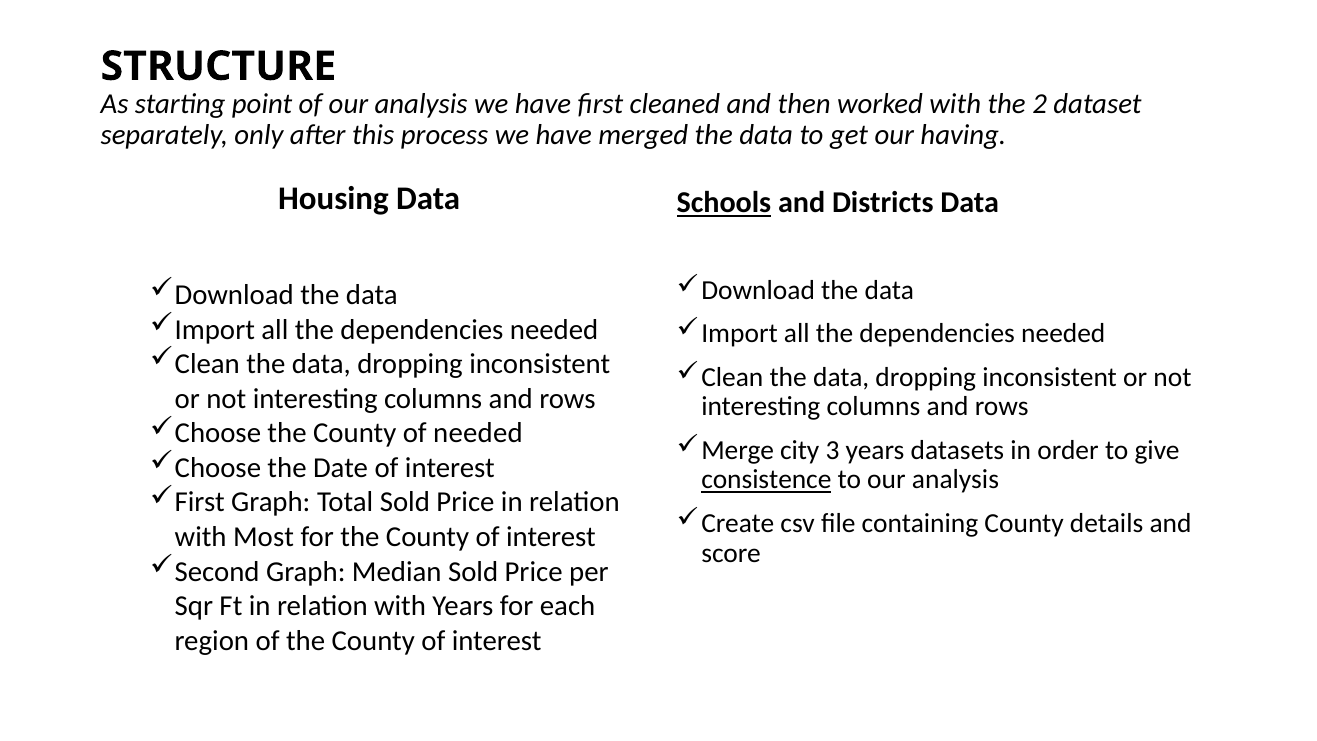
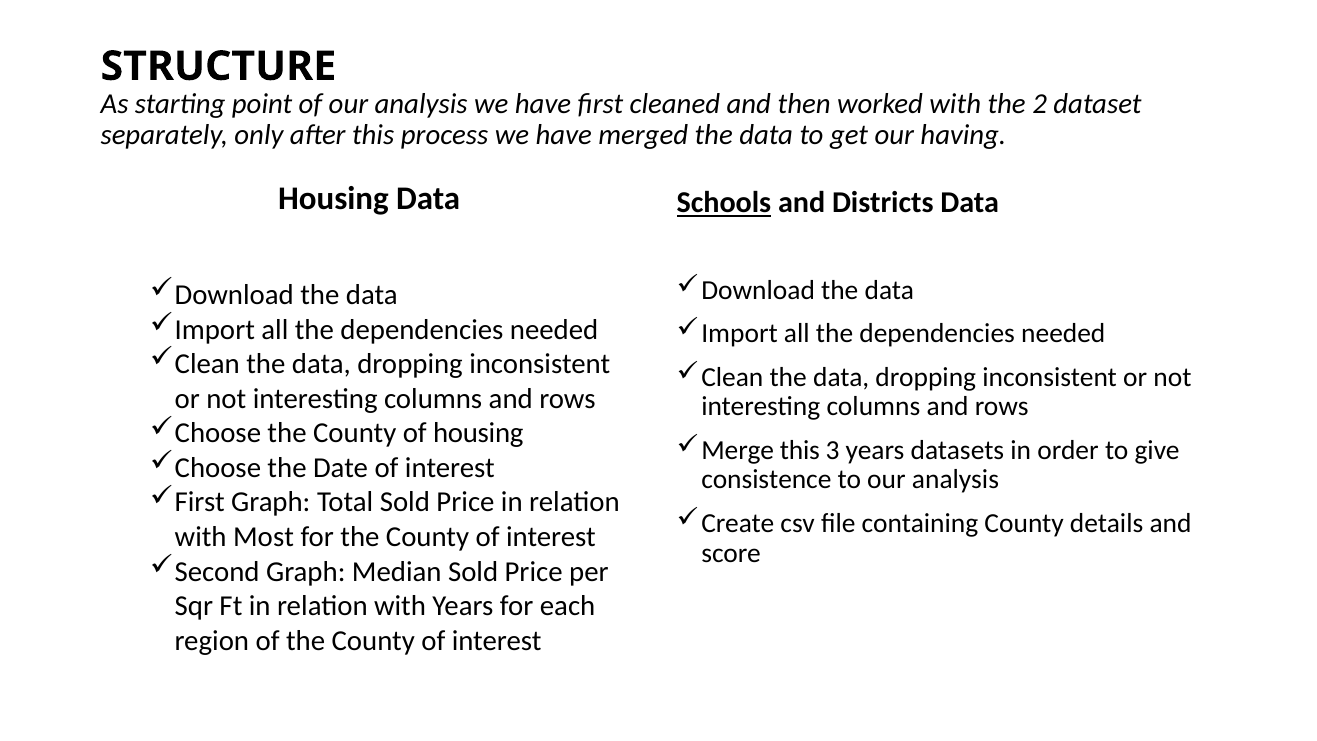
of needed: needed -> housing
Merge city: city -> this
consistence underline: present -> none
